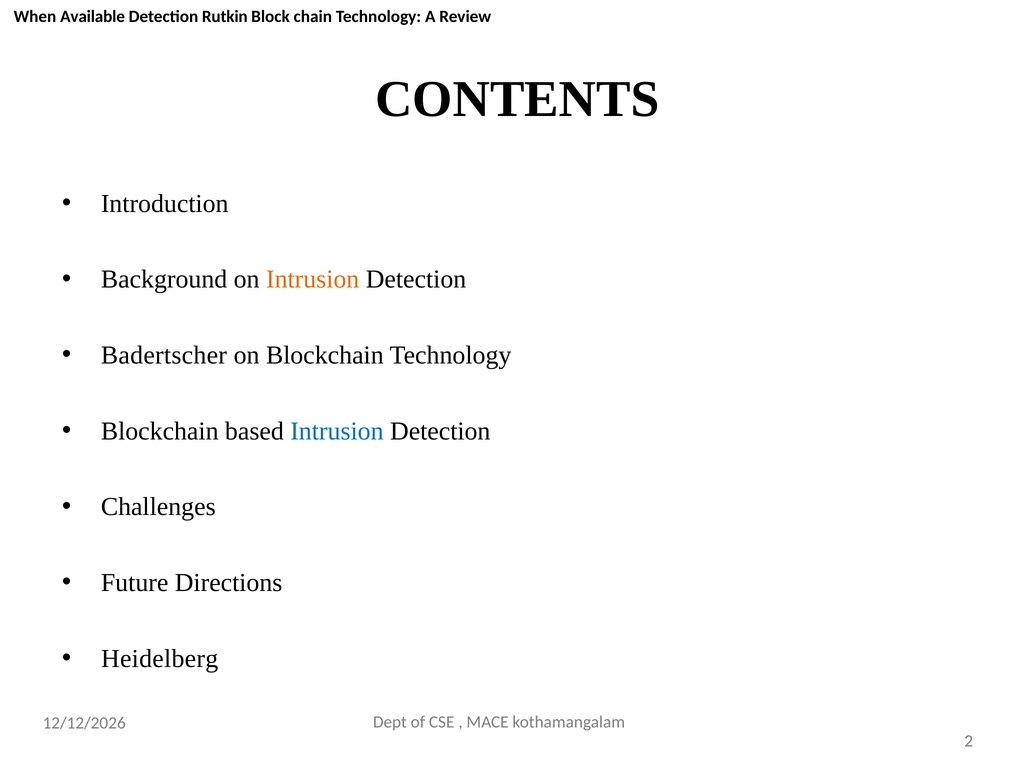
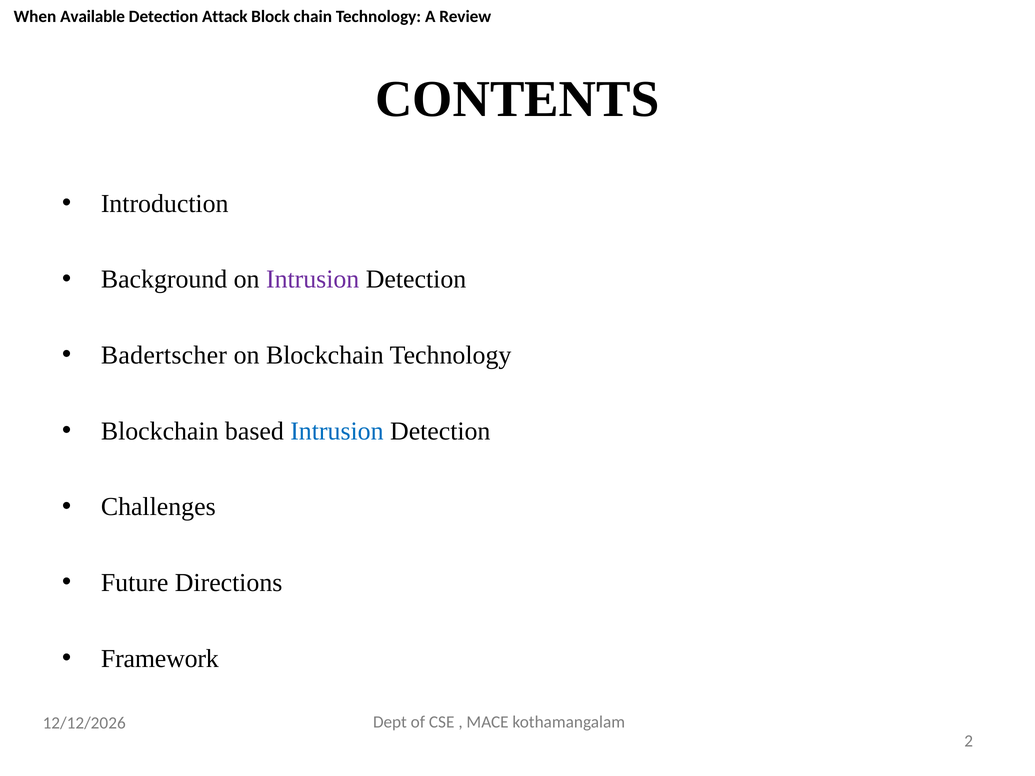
Rutkin: Rutkin -> Attack
Intrusion at (313, 280) colour: orange -> purple
Heidelberg: Heidelberg -> Framework
